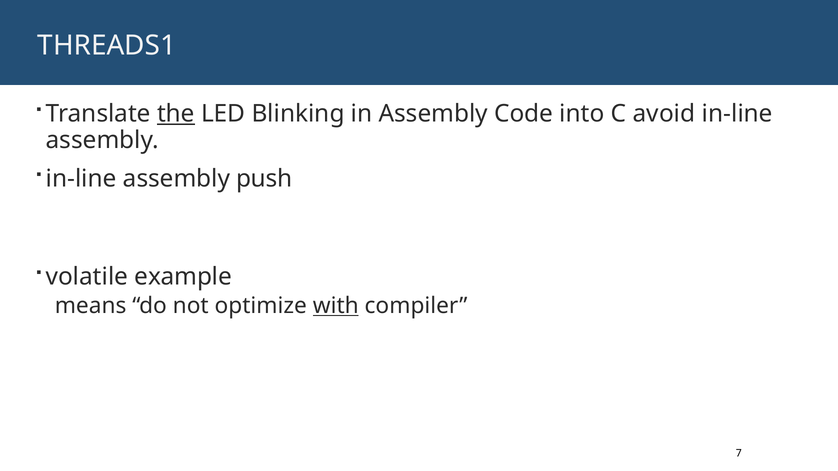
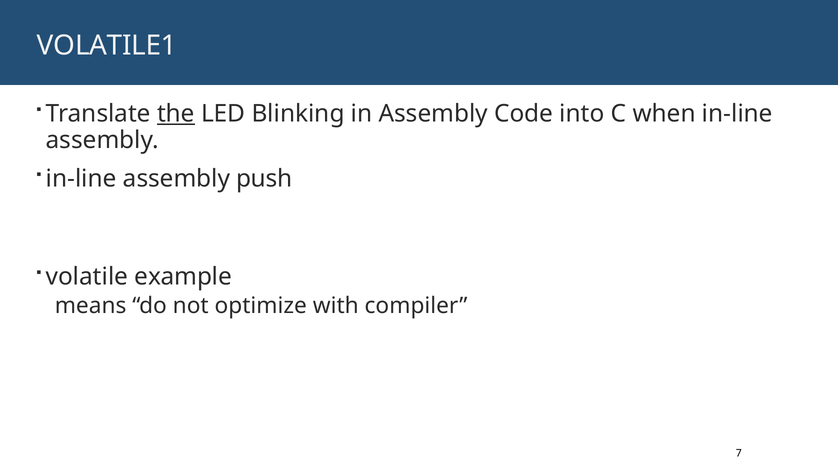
THREADS1: THREADS1 -> VOLATILE1
avoid: avoid -> when
with underline: present -> none
